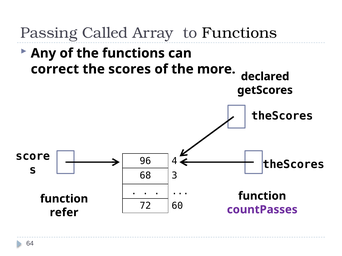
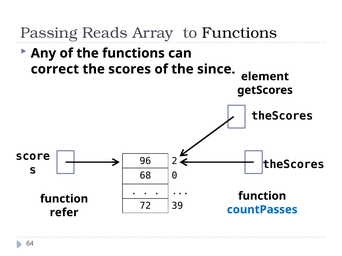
Called: Called -> Reads
more: more -> since
declared: declared -> element
4: 4 -> 2
3: 3 -> 0
60: 60 -> 39
countPasses colour: purple -> blue
